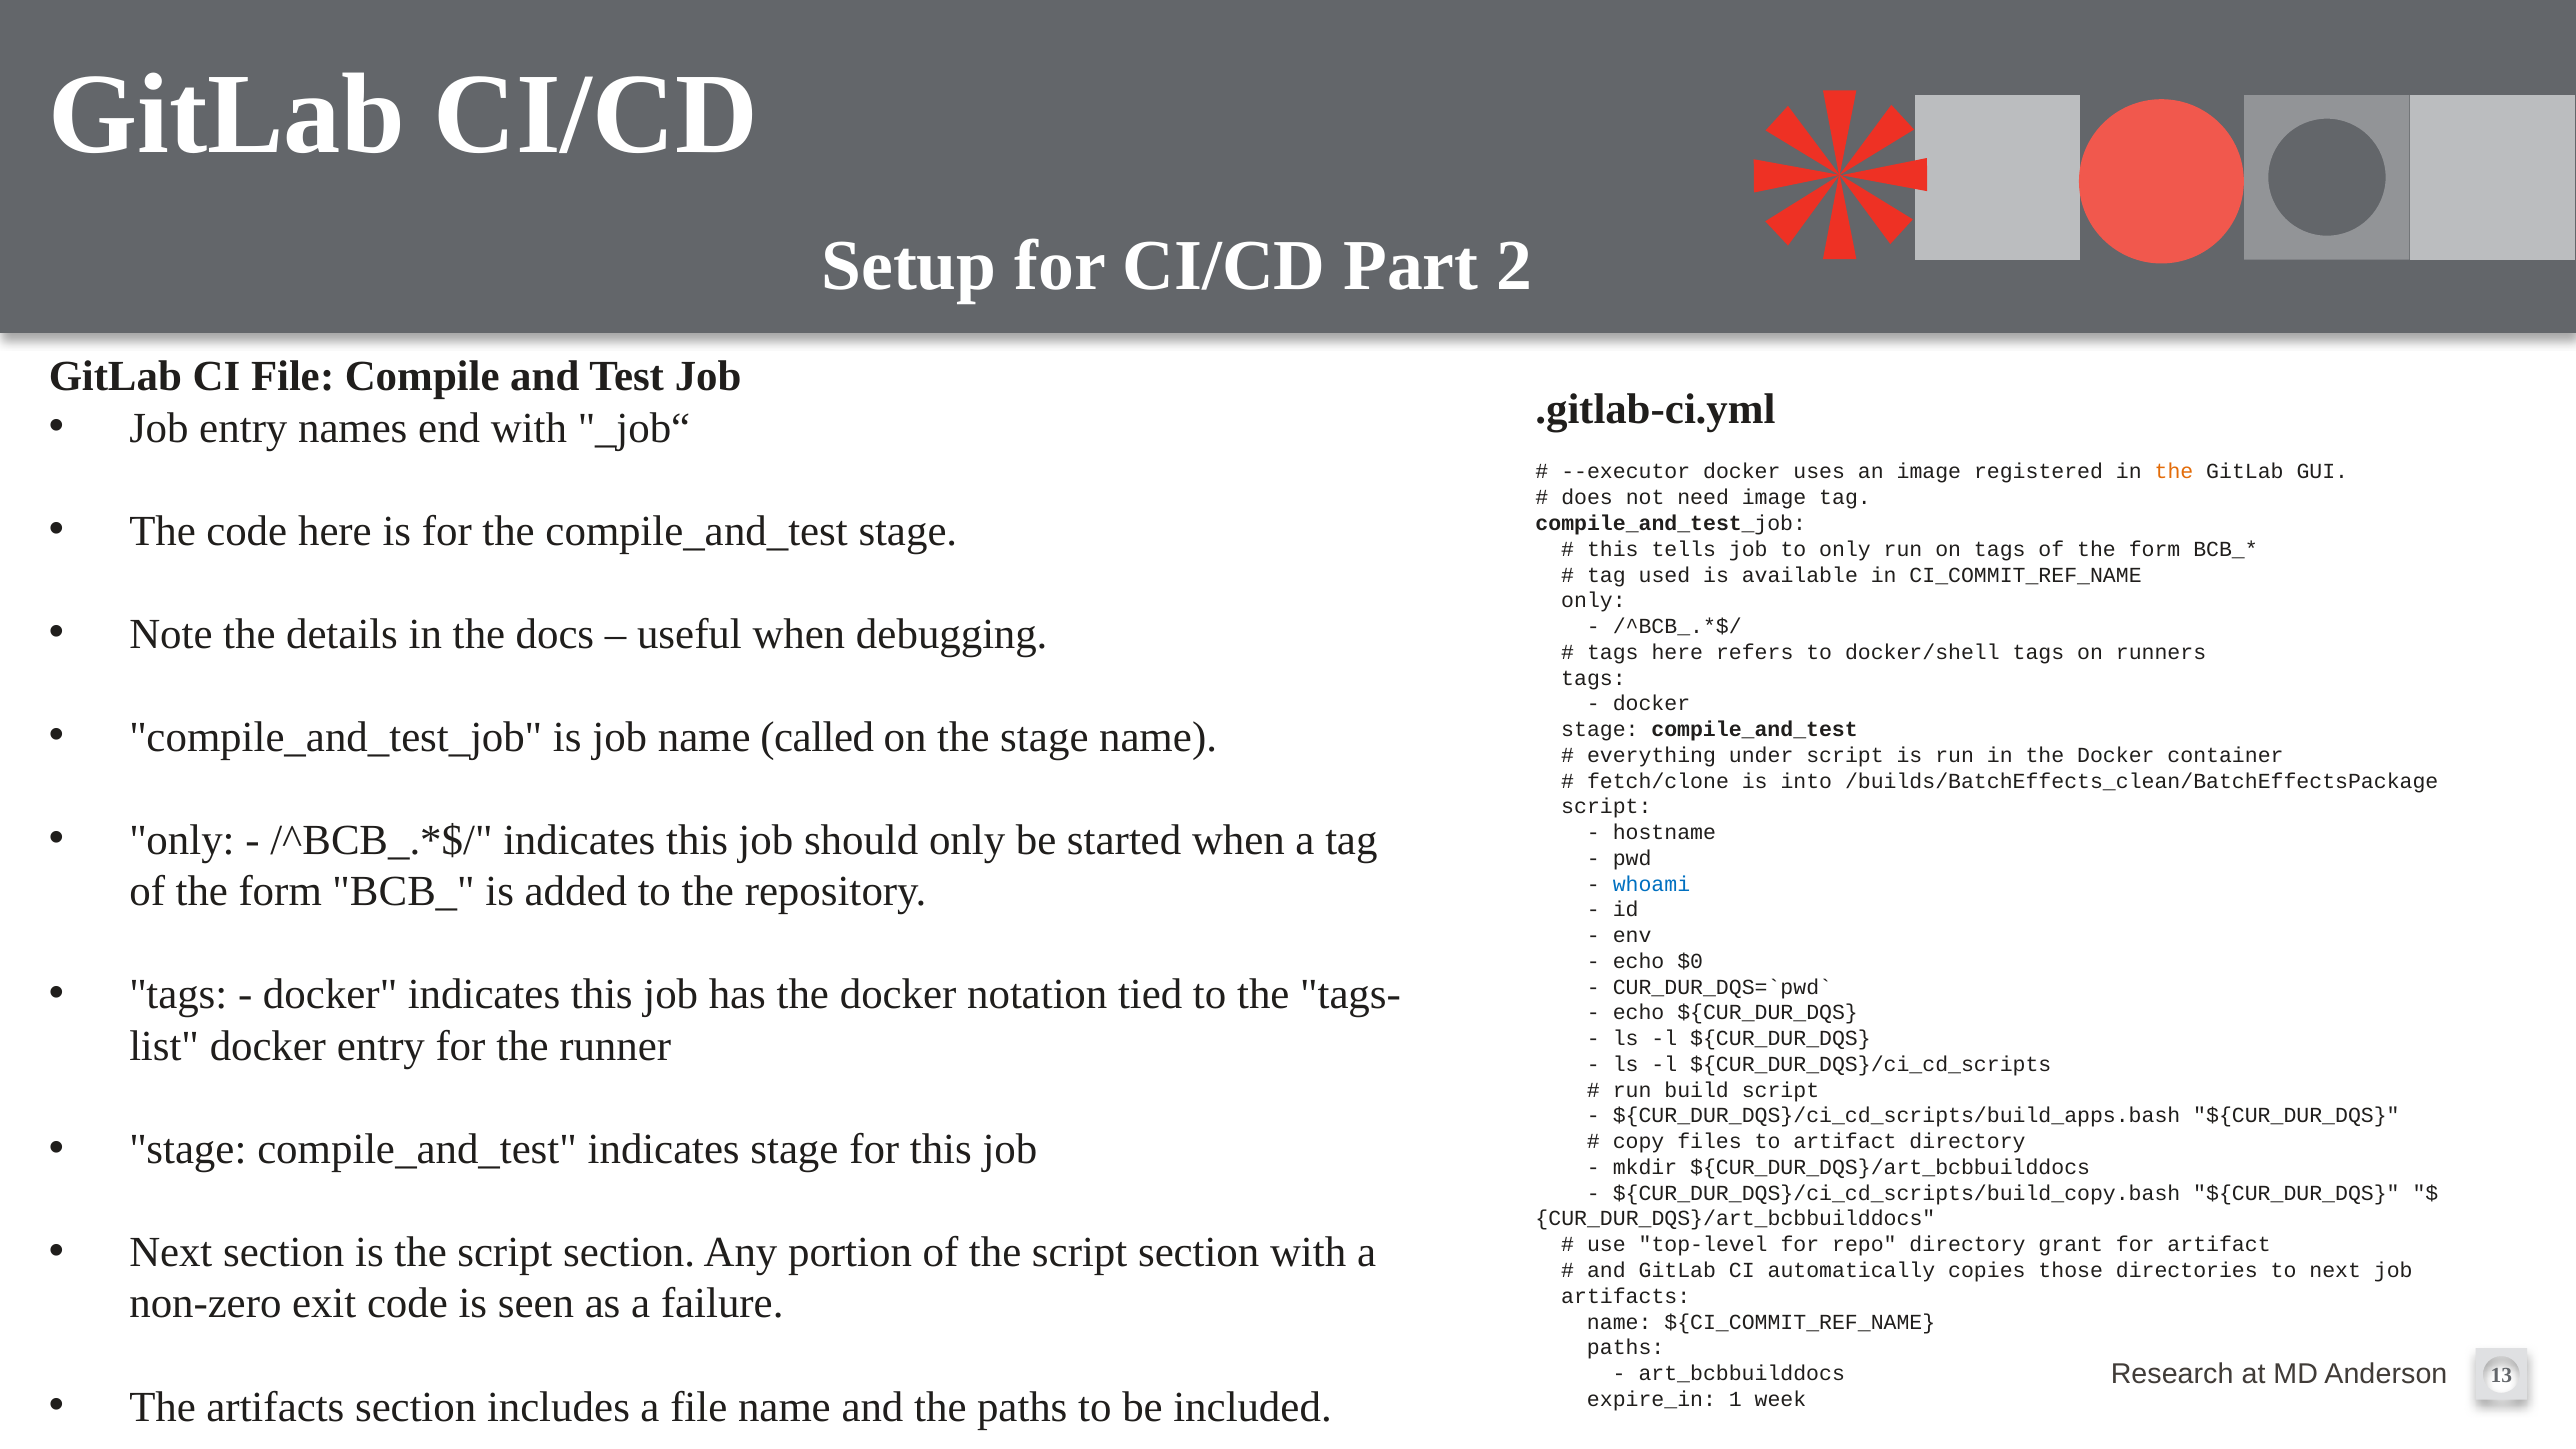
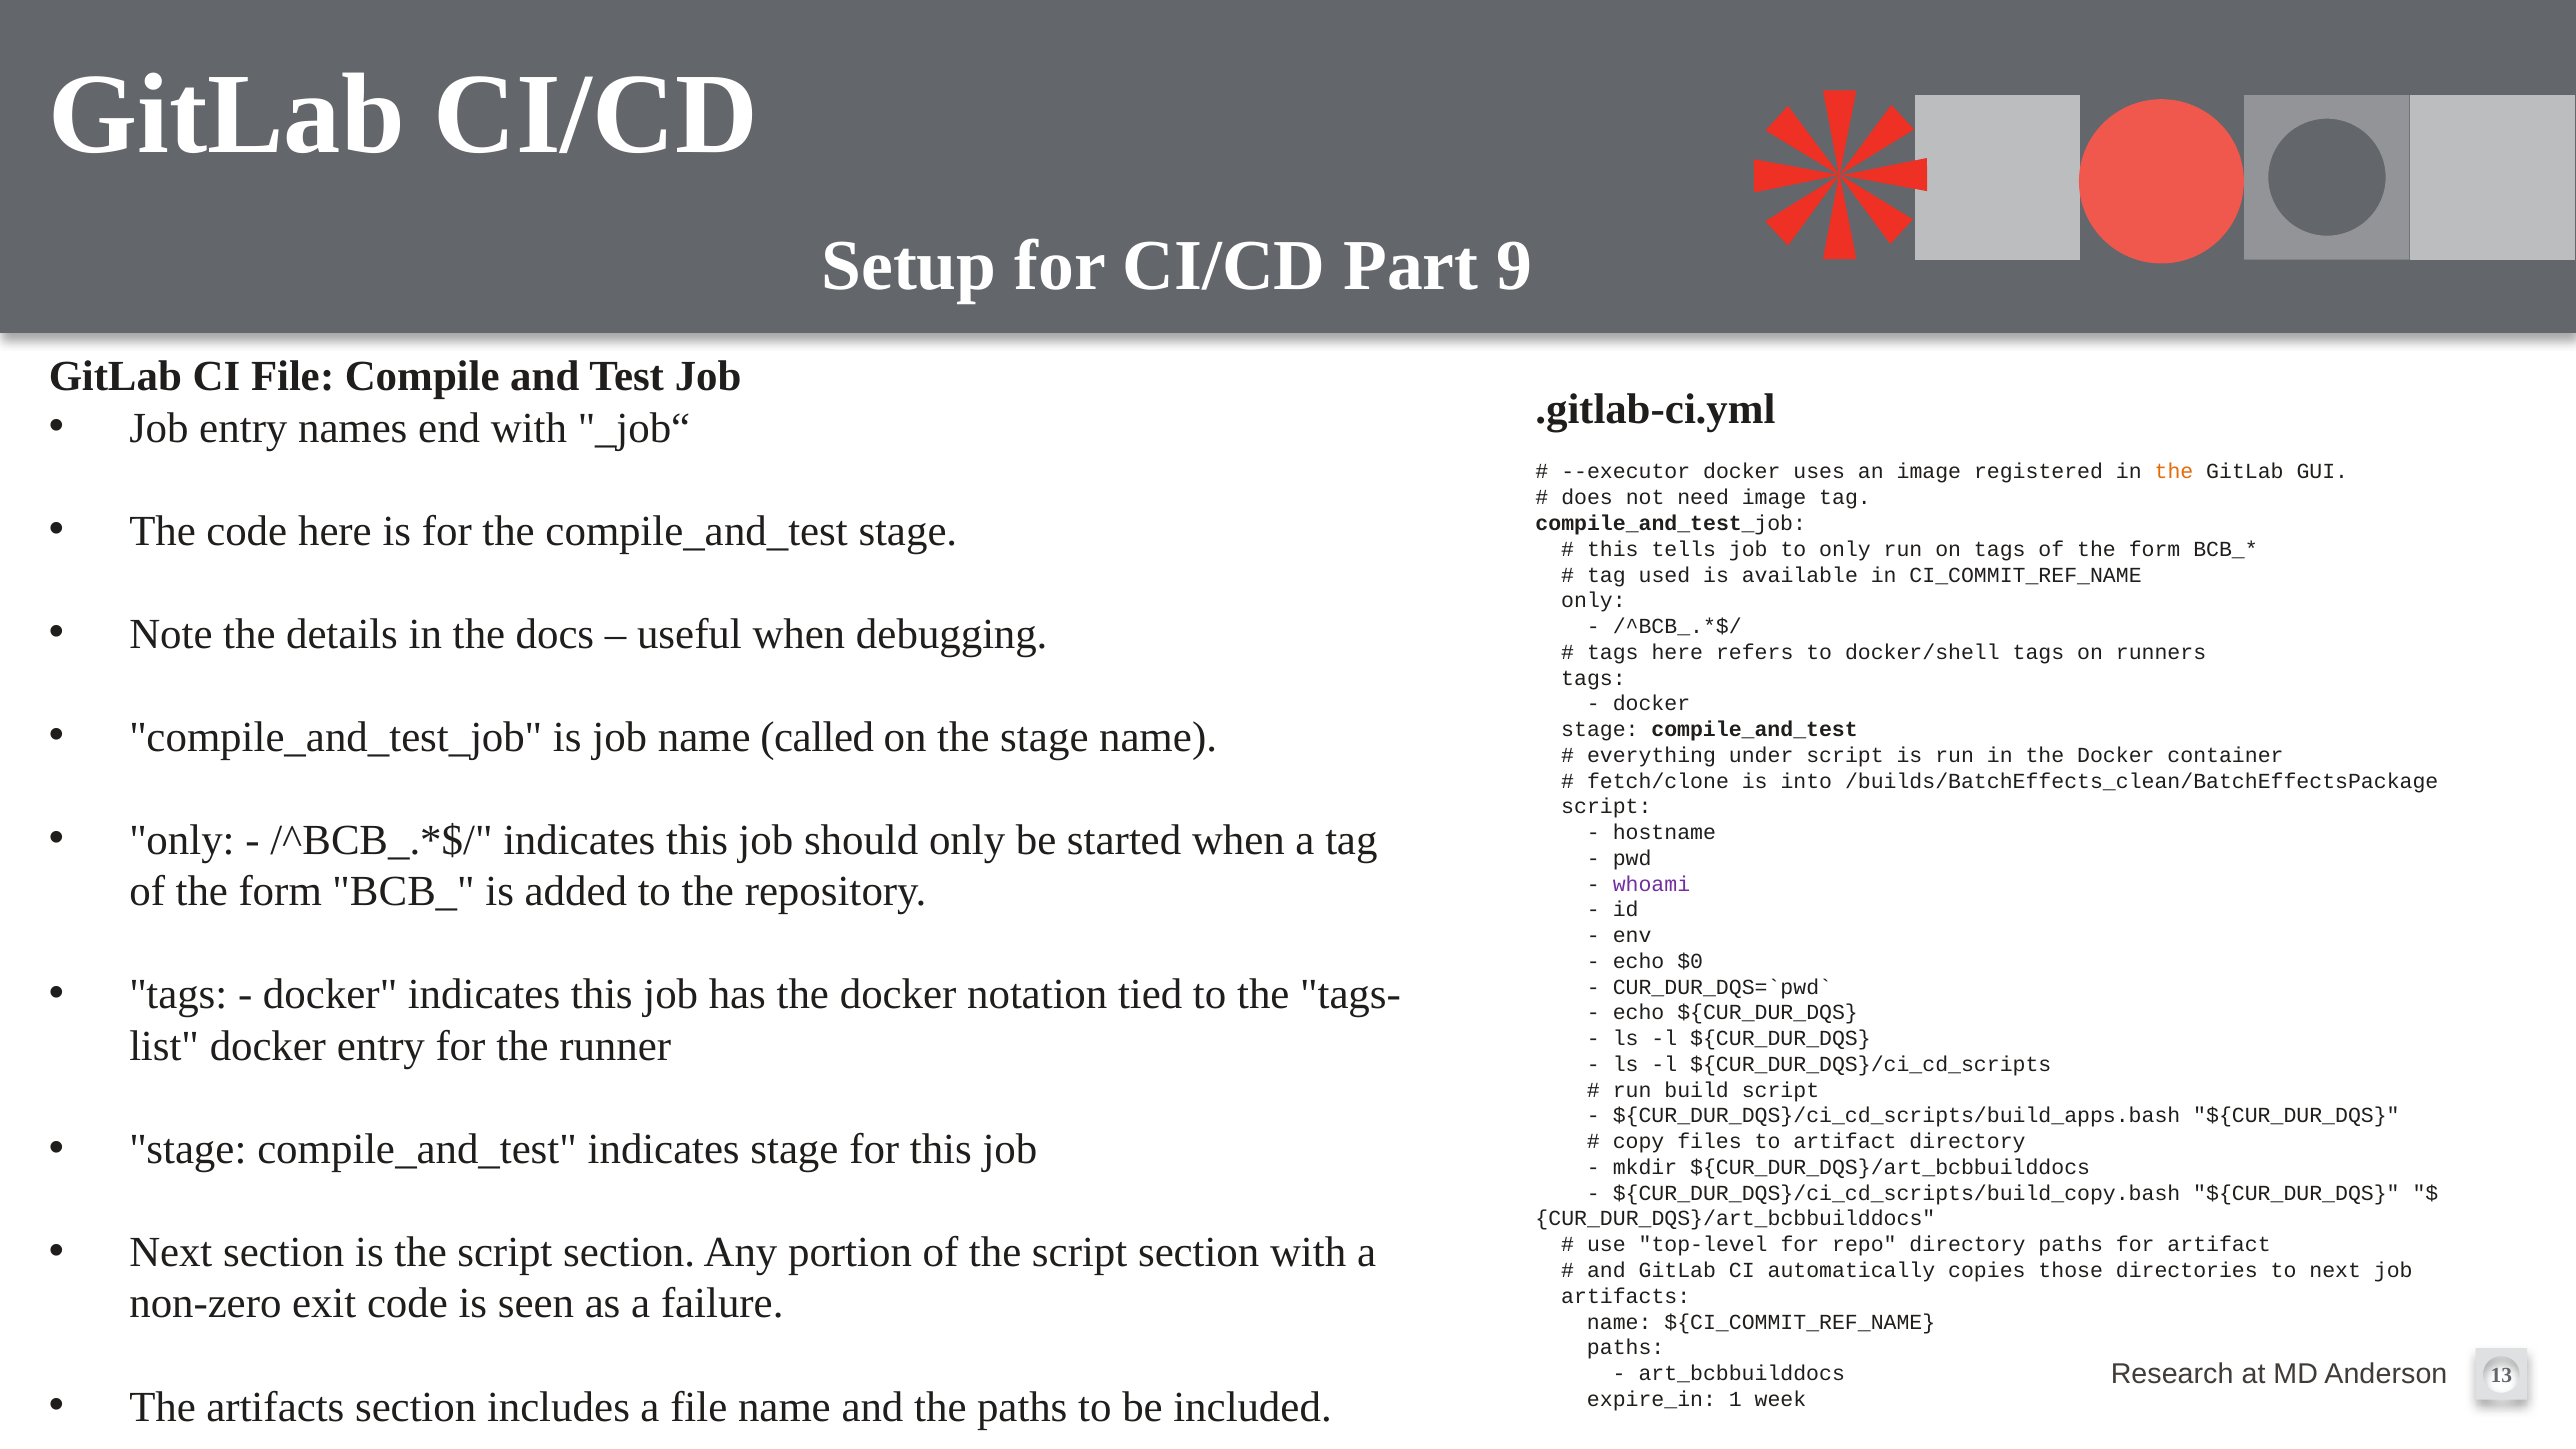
2: 2 -> 9
whoami colour: blue -> purple
directory grant: grant -> paths
